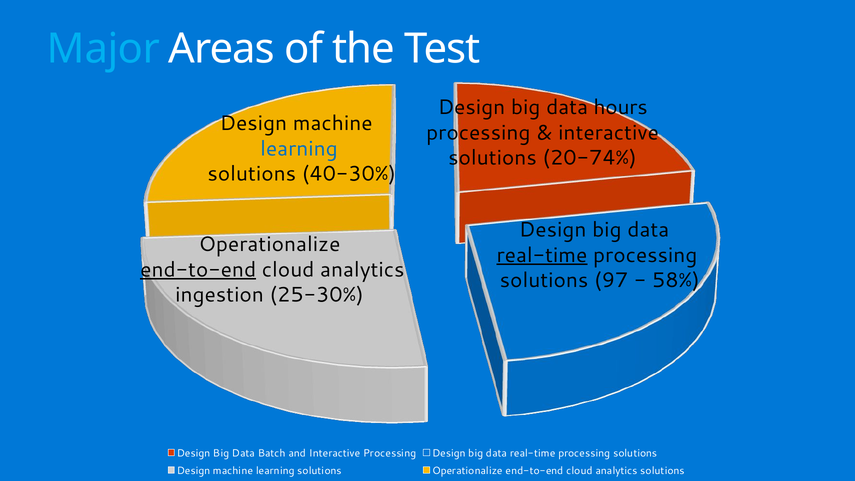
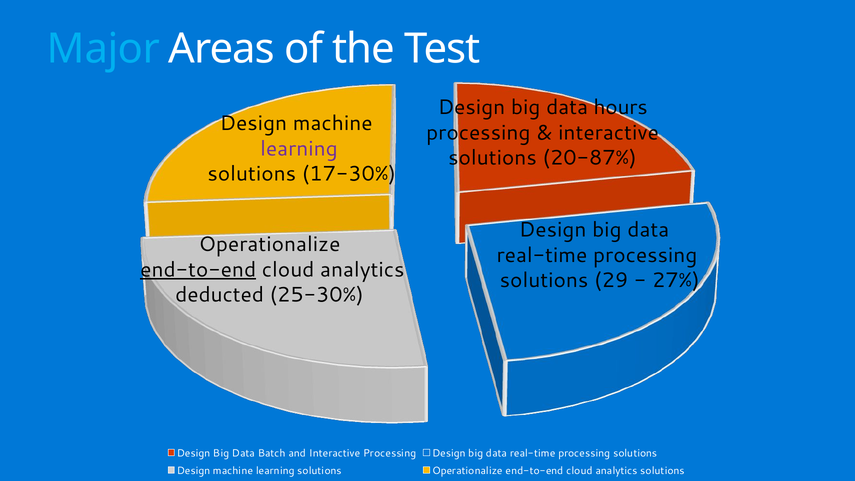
learning at (299, 149) colour: blue -> purple
20-74%: 20-74% -> 20-87%
40-30%: 40-30% -> 17-30%
real-time at (542, 255) underline: present -> none
97: 97 -> 29
58%: 58% -> 27%
ingestion: ingestion -> deducted
